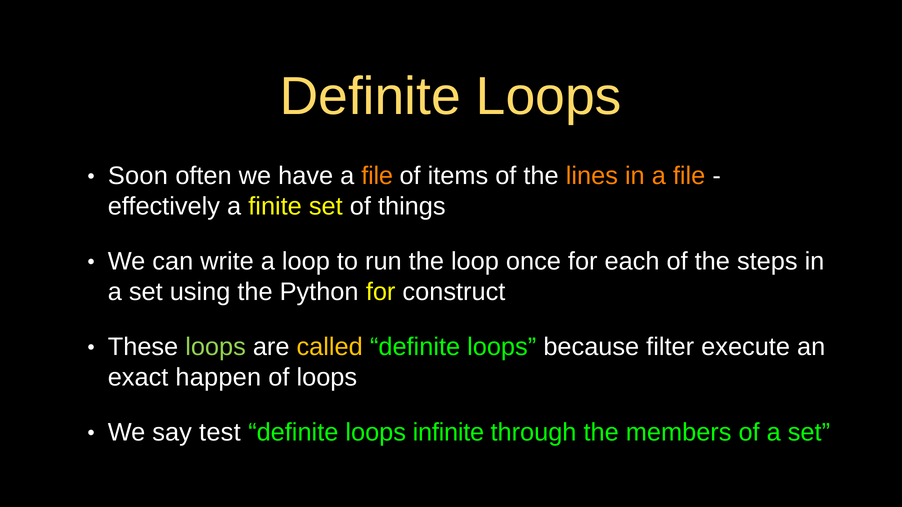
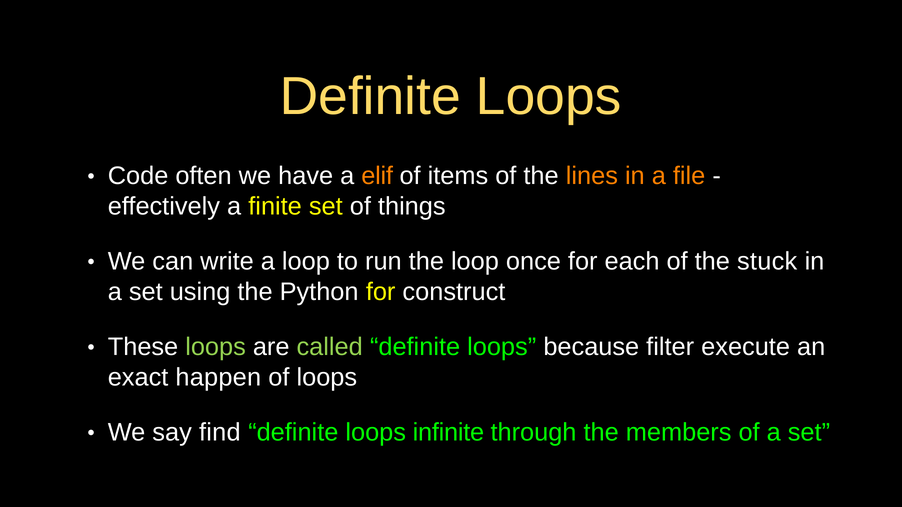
Soon: Soon -> Code
have a file: file -> elif
steps: steps -> stuck
called colour: yellow -> light green
test: test -> find
